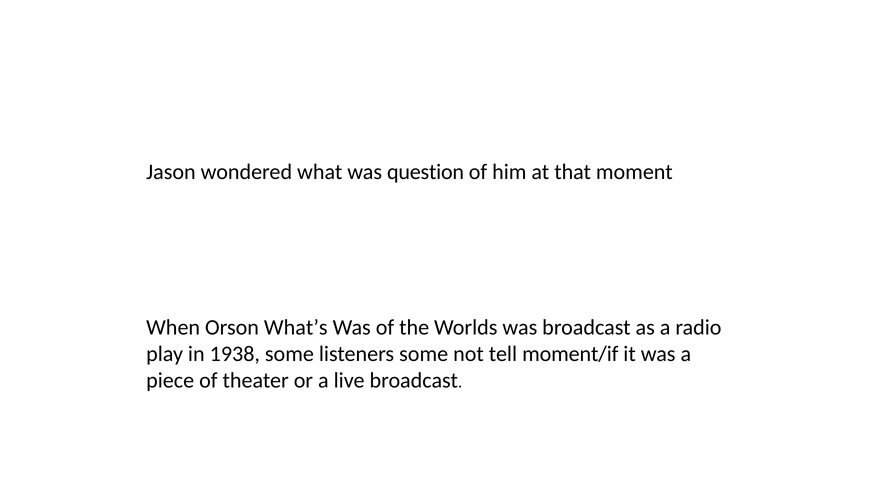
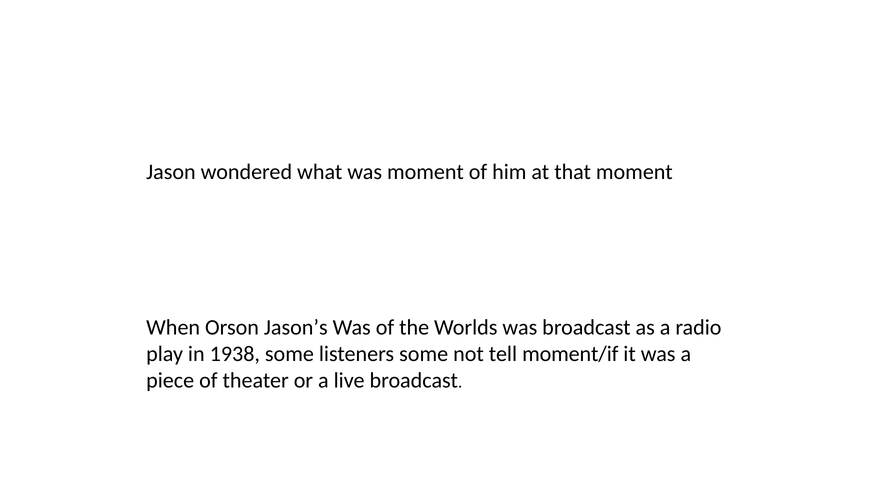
was question: question -> moment
What’s: What’s -> Jason’s
